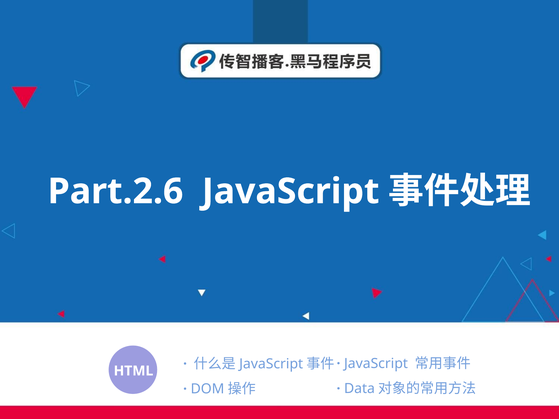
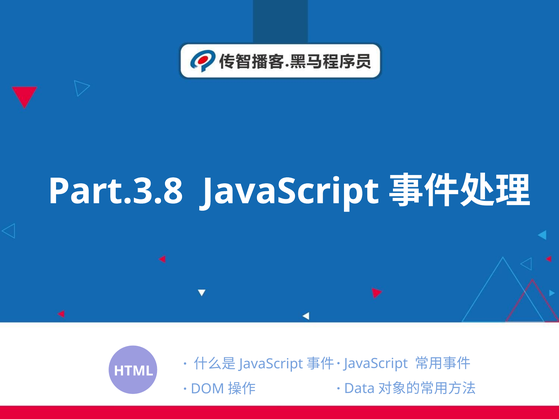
Part.2.6: Part.2.6 -> Part.3.8
